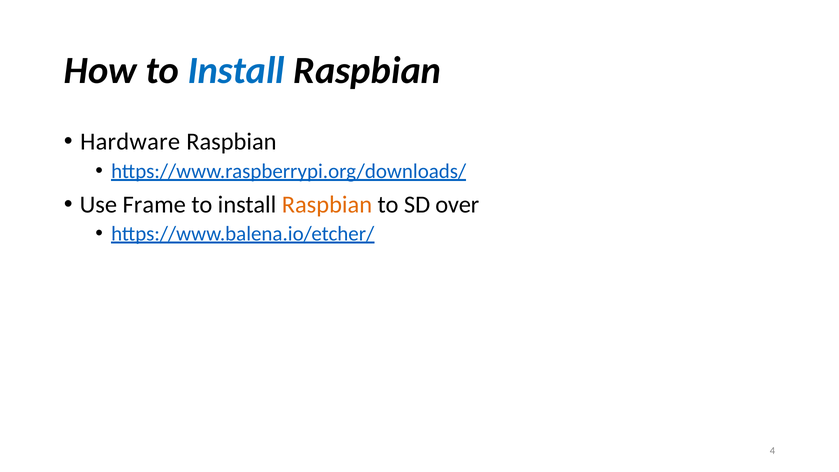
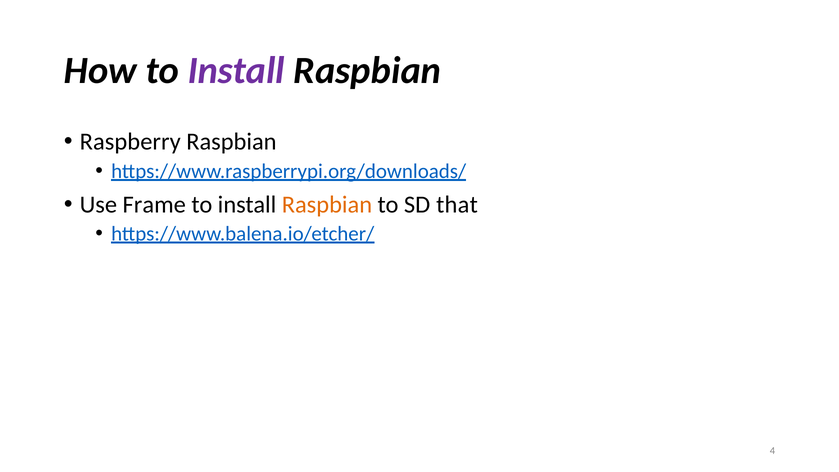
Install at (236, 70) colour: blue -> purple
Hardware: Hardware -> Raspberry
over: over -> that
